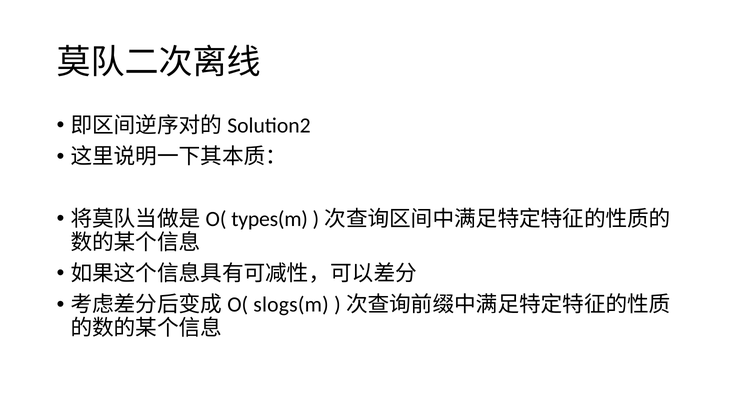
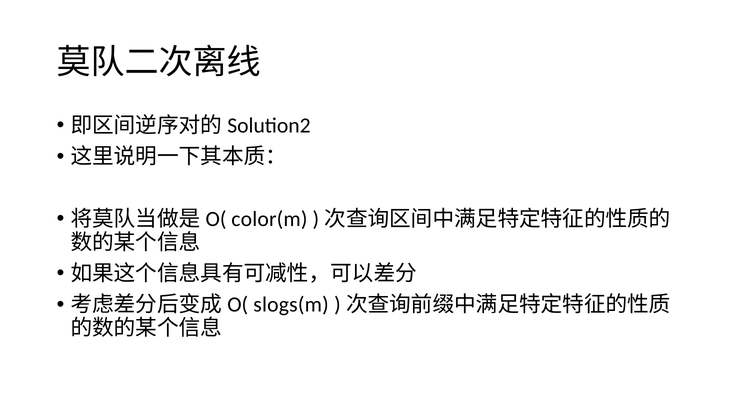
types(m: types(m -> color(m
